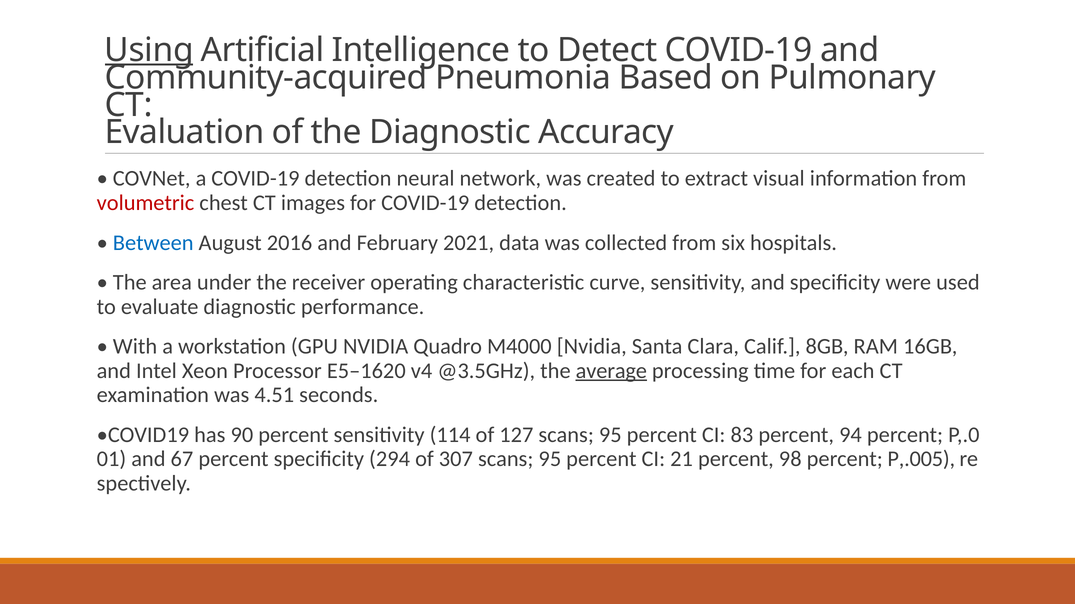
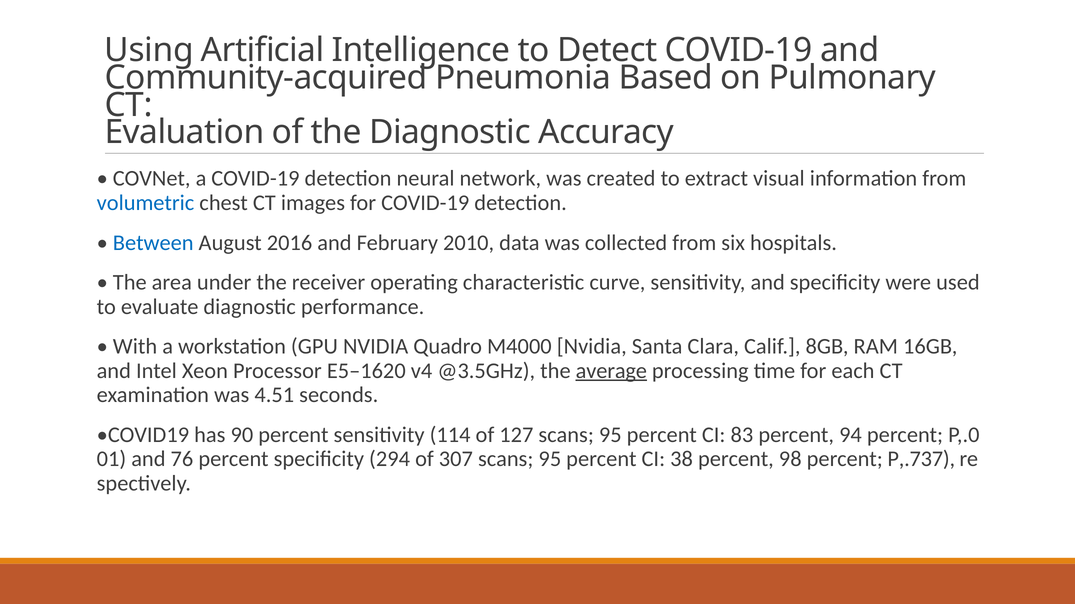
Using underline: present -> none
volumetric colour: red -> blue
2021: 2021 -> 2010
67: 67 -> 76
21: 21 -> 38
P,.005: P,.005 -> P,.737
